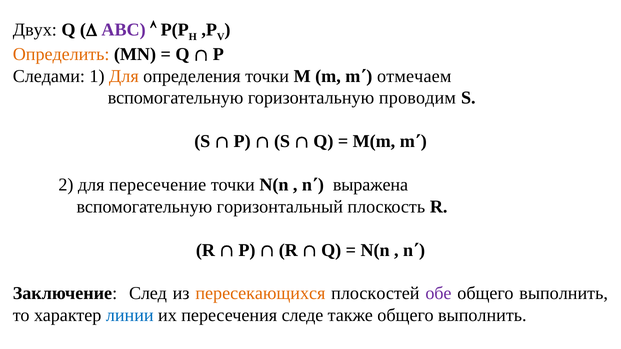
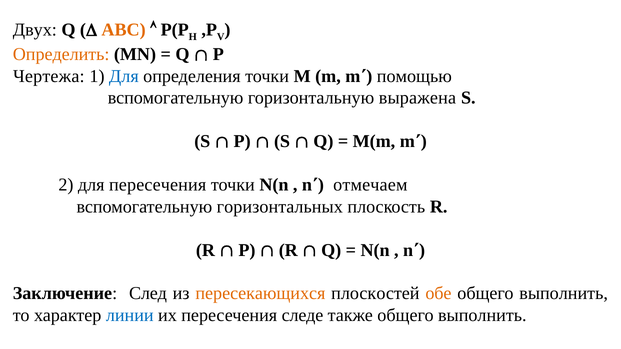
АВС colour: purple -> orange
Следами: Следами -> Чертежа
Для at (124, 76) colour: orange -> blue
отмечаем: отмечаем -> помощью
проводим: проводим -> выражена
для пересечение: пересечение -> пересечения
выражена: выражена -> отмечаем
горизонтальный: горизонтальный -> горизонтальных
обе colour: purple -> orange
